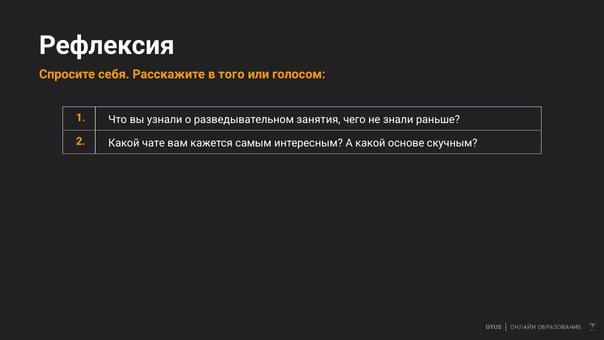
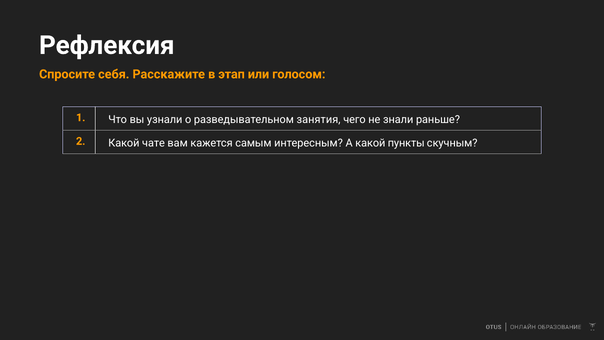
того: того -> этап
основе: основе -> пункты
